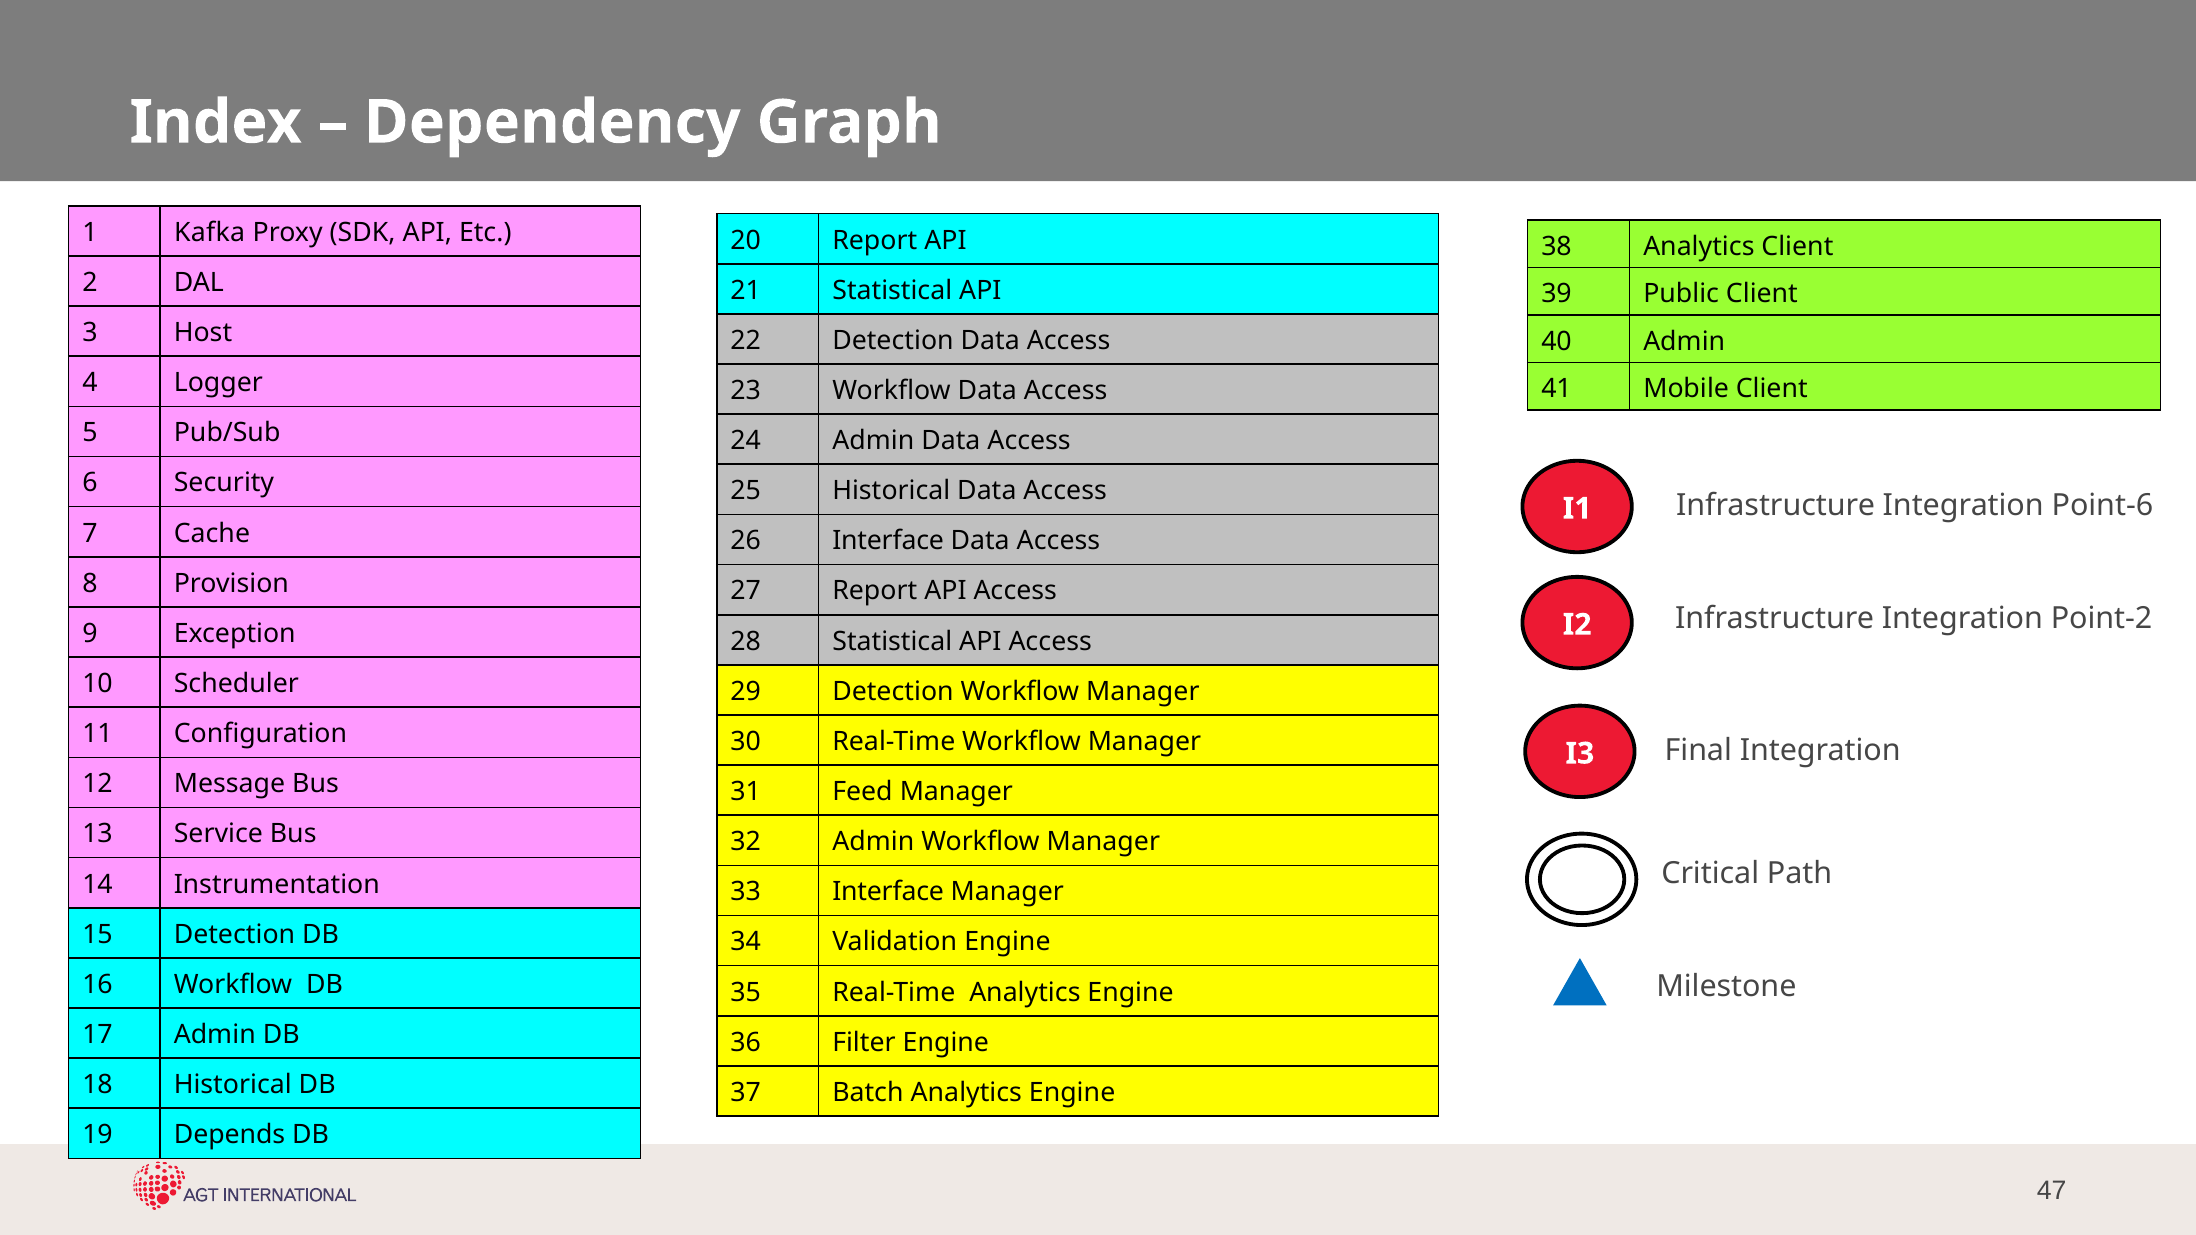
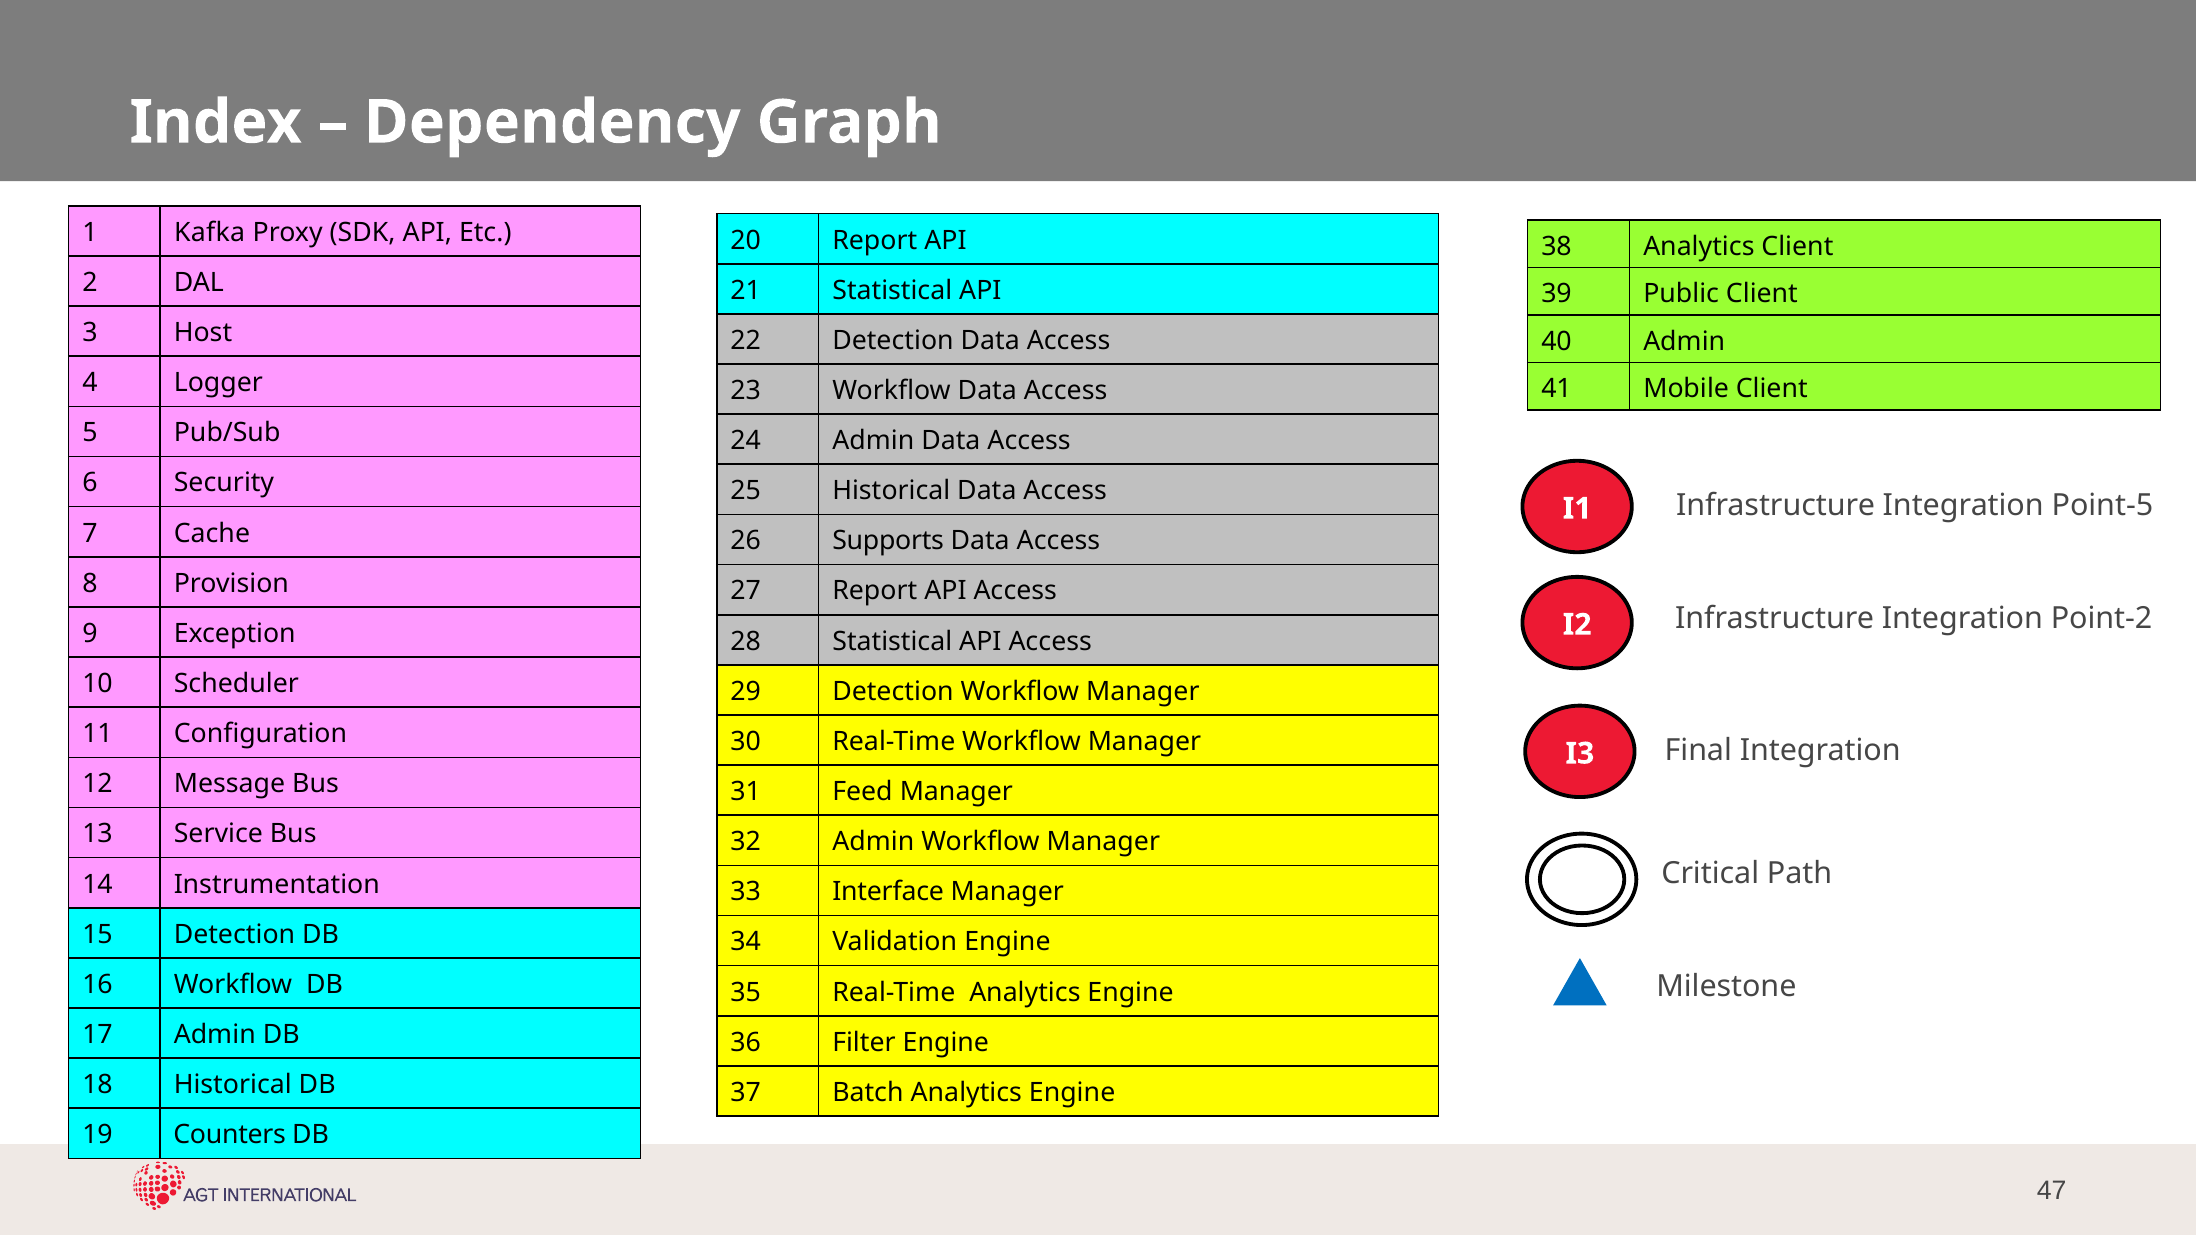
Point-6: Point-6 -> Point-5
26 Interface: Interface -> Supports
Depends: Depends -> Counters
